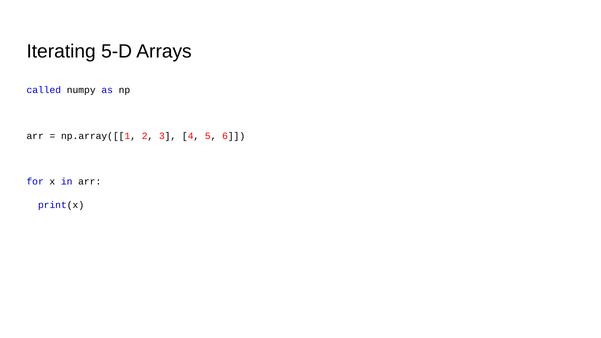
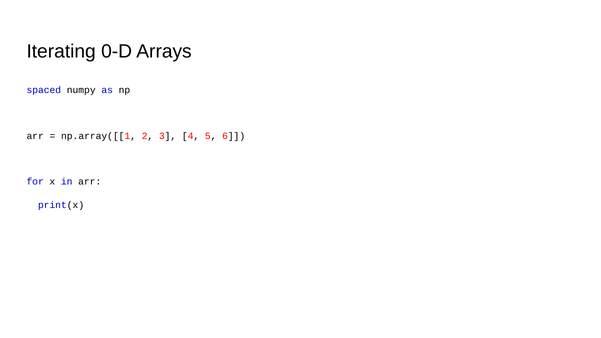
5-D: 5-D -> 0-D
called: called -> spaced
